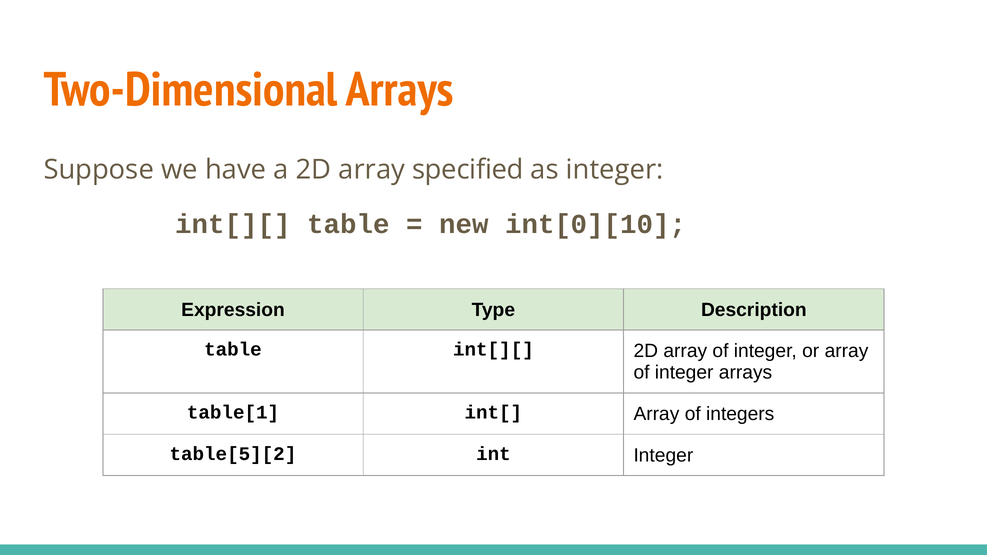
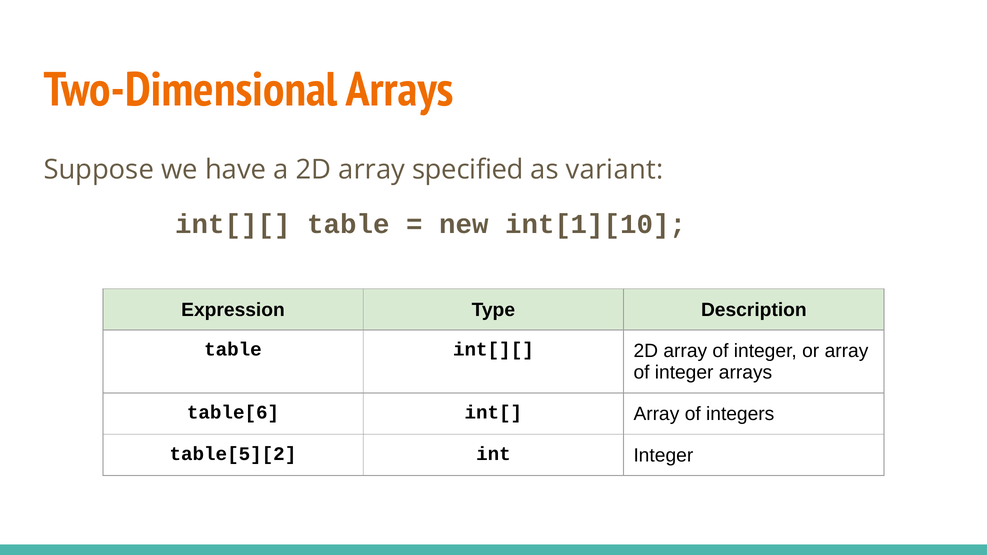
as integer: integer -> variant
int[0][10: int[0][10 -> int[1][10
table[1: table[1 -> table[6
